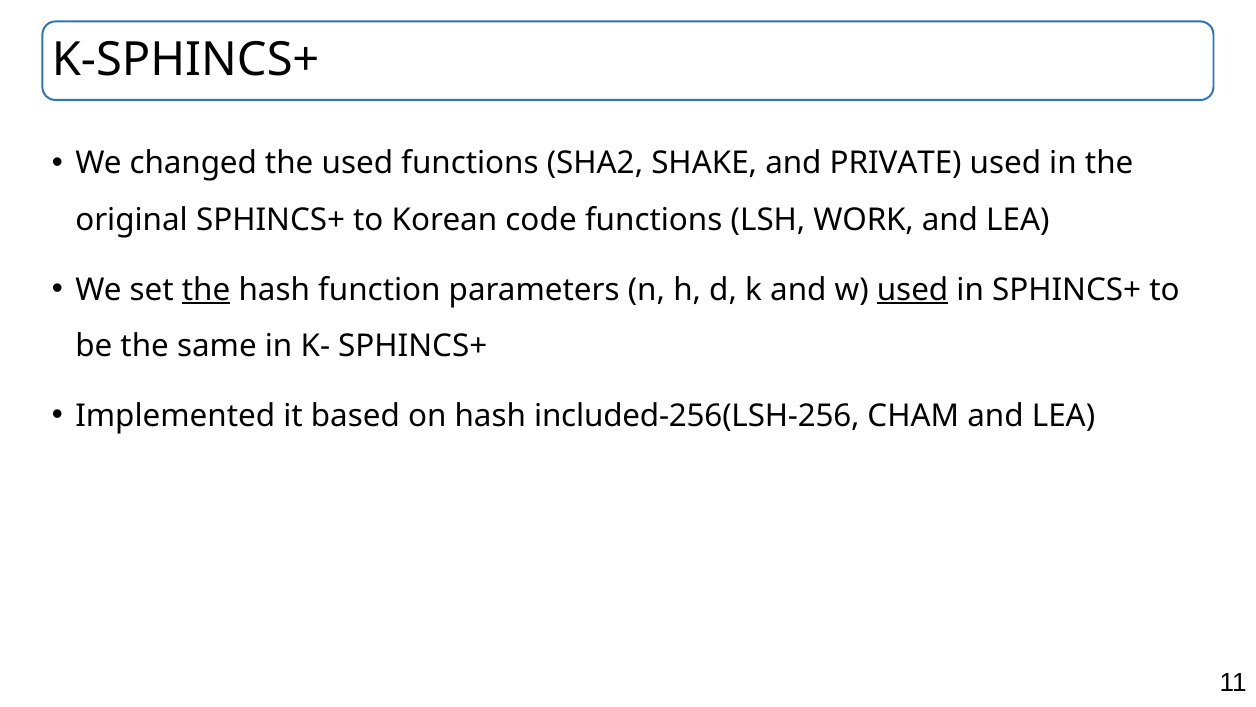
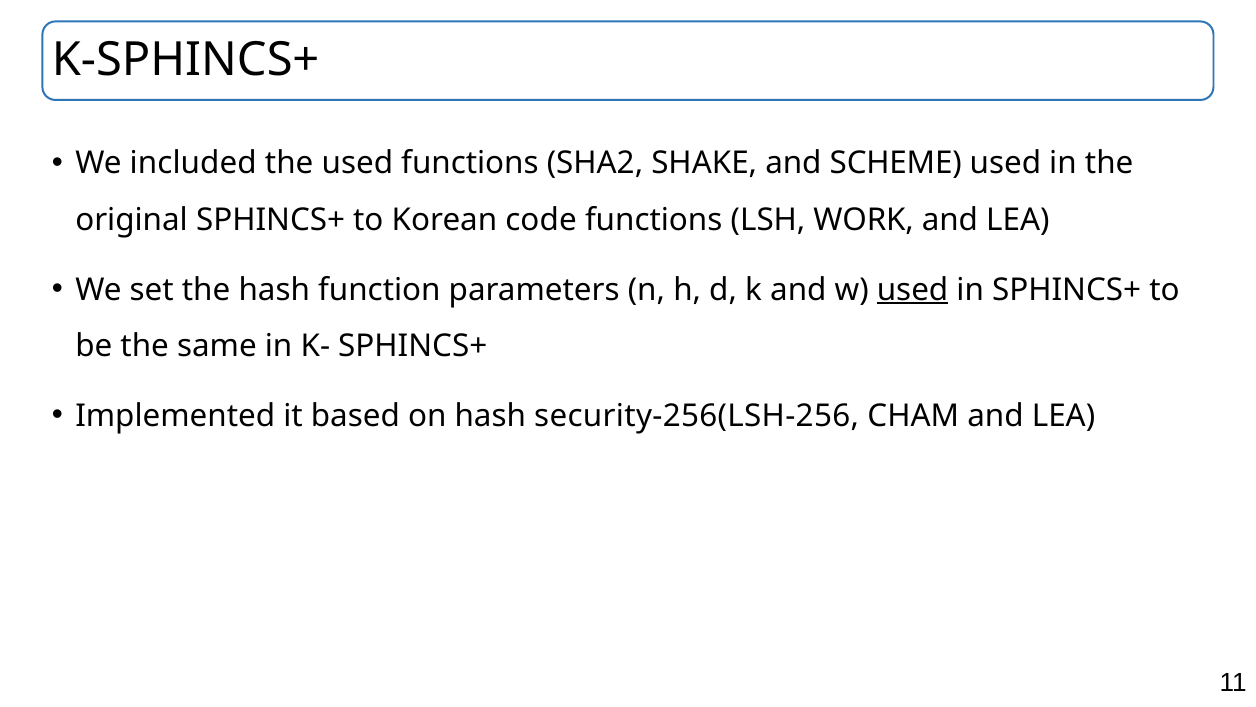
changed: changed -> included
PRIVATE: PRIVATE -> SCHEME
the at (206, 289) underline: present -> none
included-256(LSH-256: included-256(LSH-256 -> security-256(LSH-256
